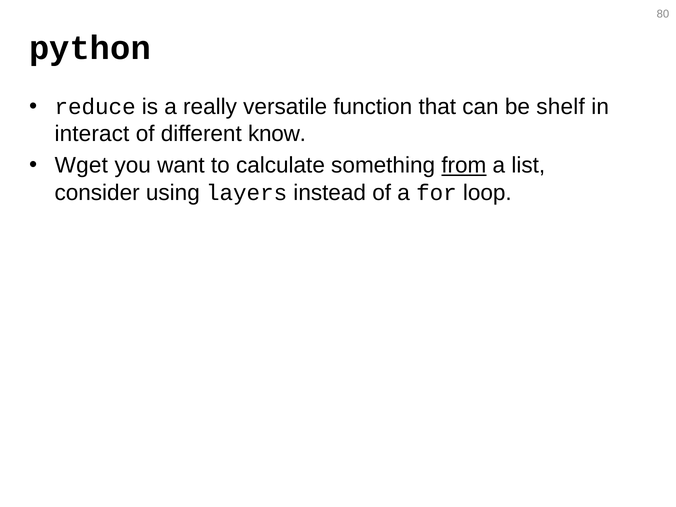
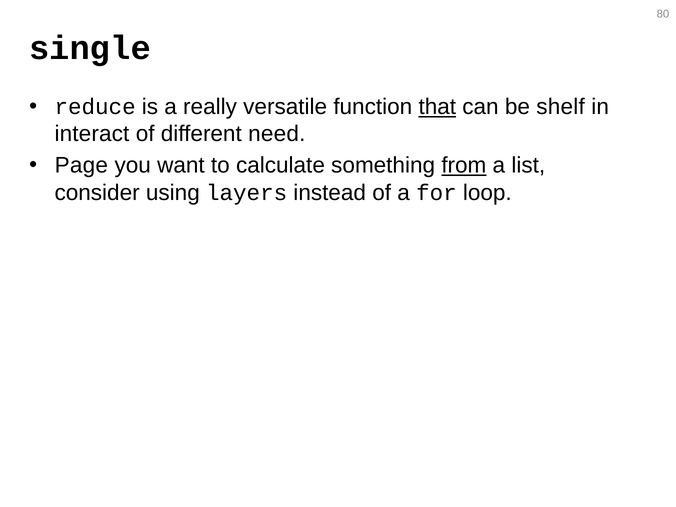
python: python -> single
that underline: none -> present
know: know -> need
Wget: Wget -> Page
